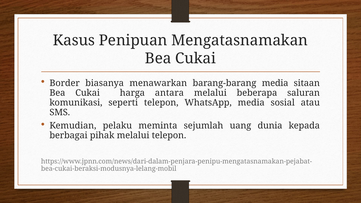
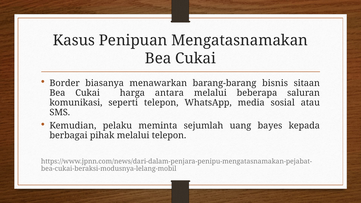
barang-barang media: media -> bisnis
dunia: dunia -> bayes
